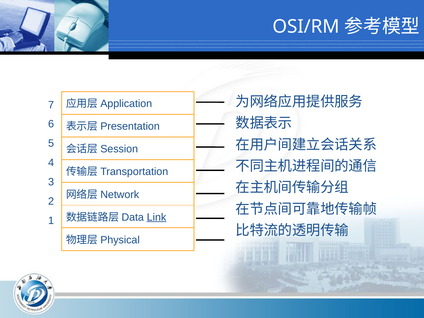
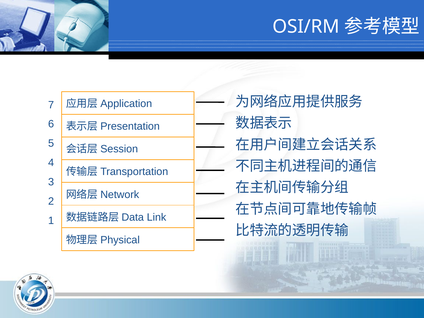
Link underline: present -> none
